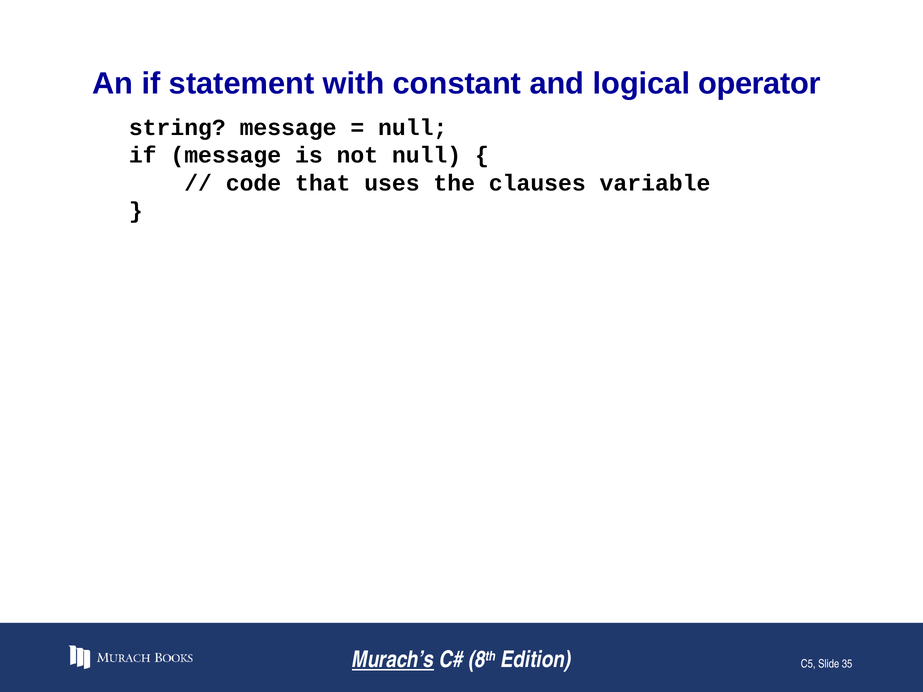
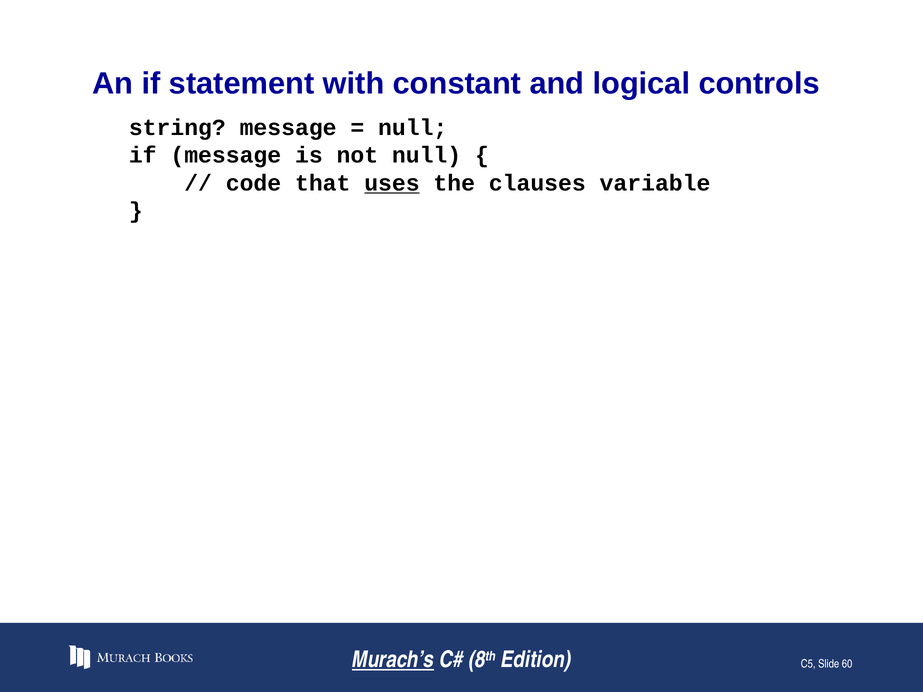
operator: operator -> controls
uses underline: none -> present
35: 35 -> 60
